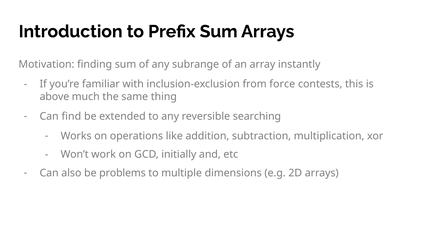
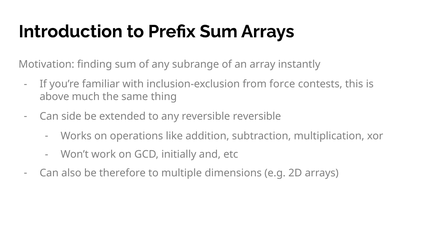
find: find -> side
reversible searching: searching -> reversible
problems: problems -> therefore
